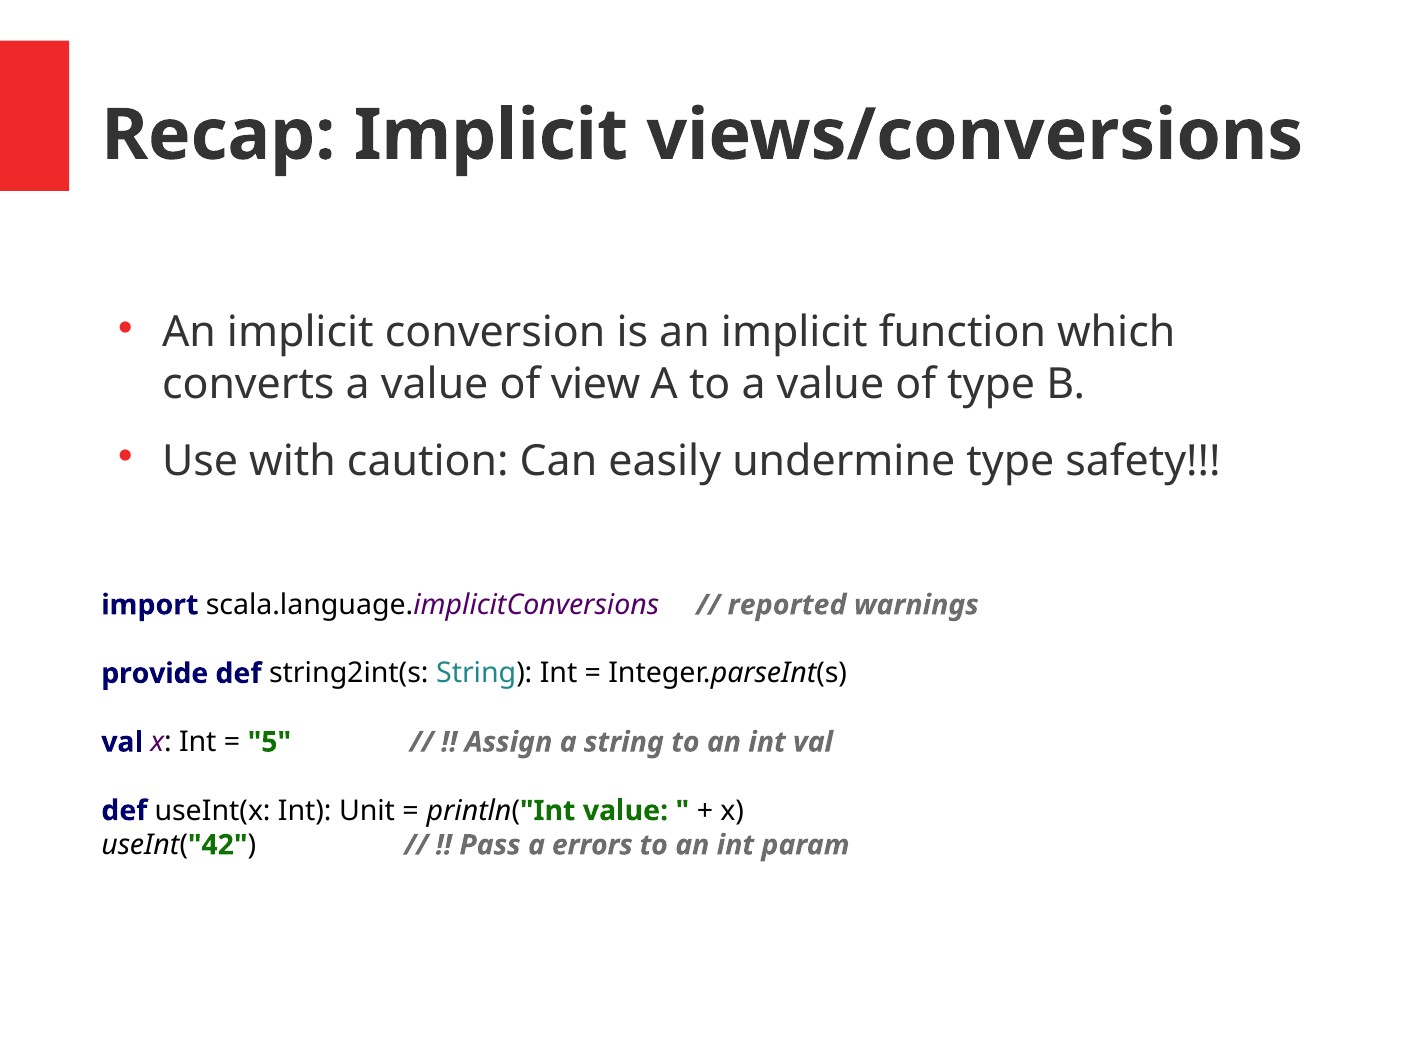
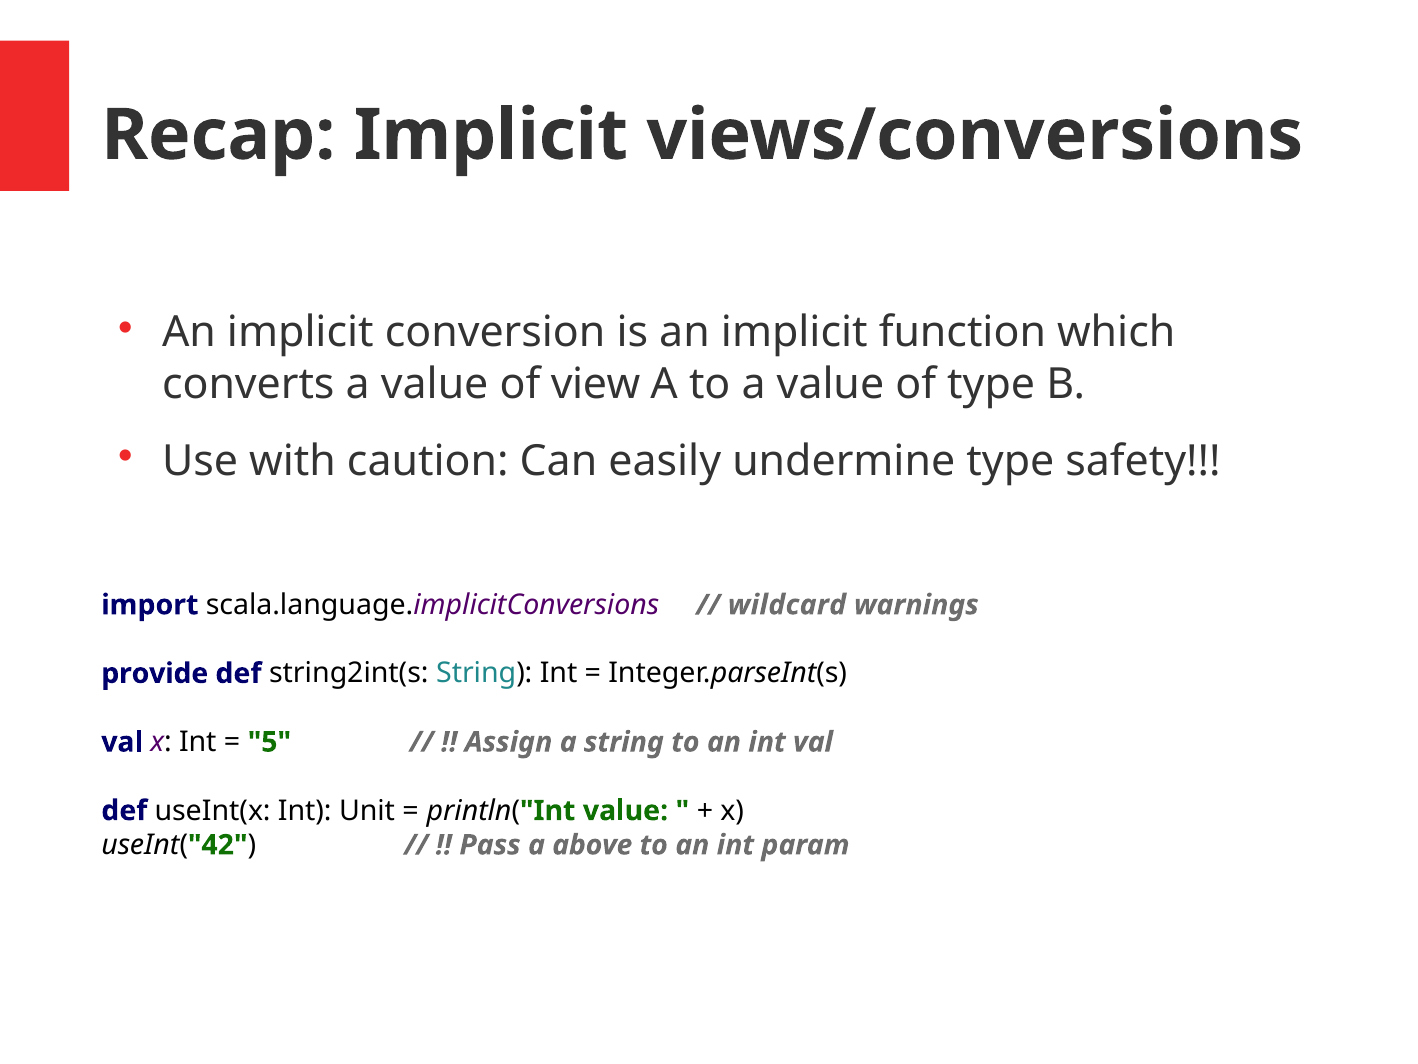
reported: reported -> wildcard
errors: errors -> above
